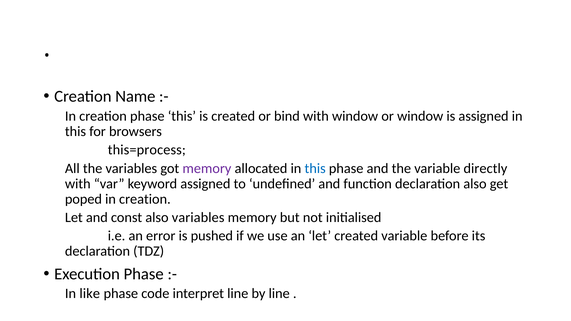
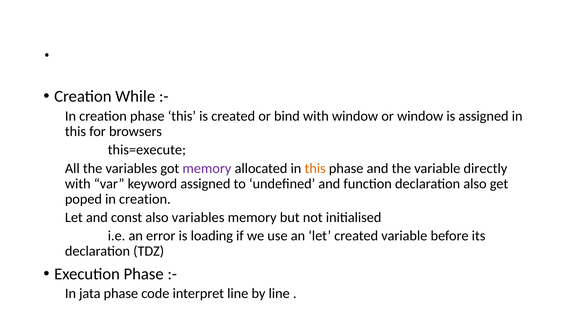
Name: Name -> While
this=process: this=process -> this=execute
this at (315, 168) colour: blue -> orange
pushed: pushed -> loading
like: like -> jata
